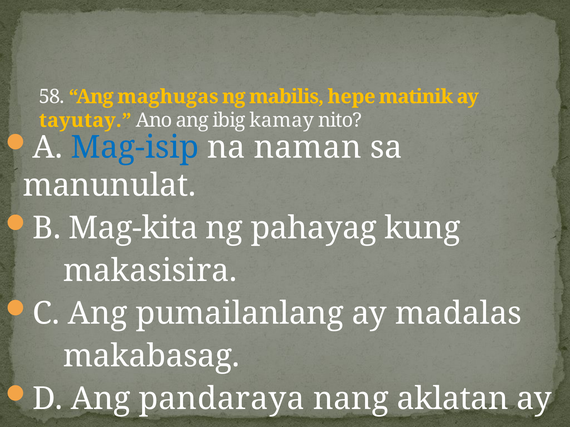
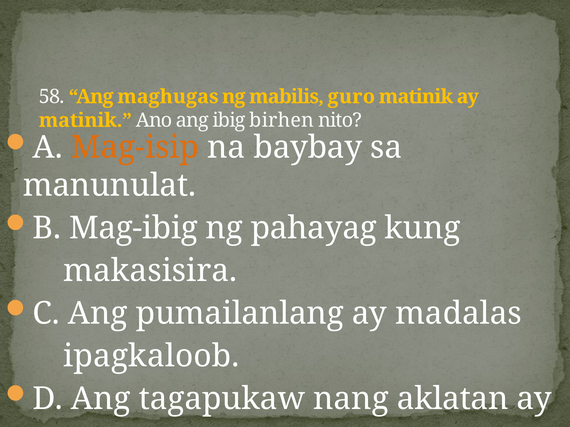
hepe: hepe -> guro
tayutay at (85, 121): tayutay -> matinik
kamay: kamay -> birhen
Mag-isip colour: blue -> orange
naman: naman -> baybay
Mag-kita: Mag-kita -> Mag-ibig
makabasag: makabasag -> ipagkaloob
pandaraya: pandaraya -> tagapukaw
